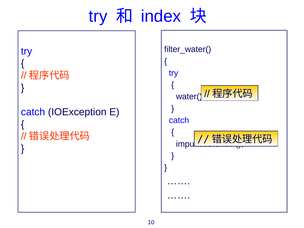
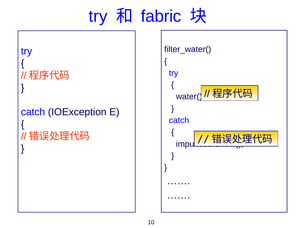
index: index -> fabric
